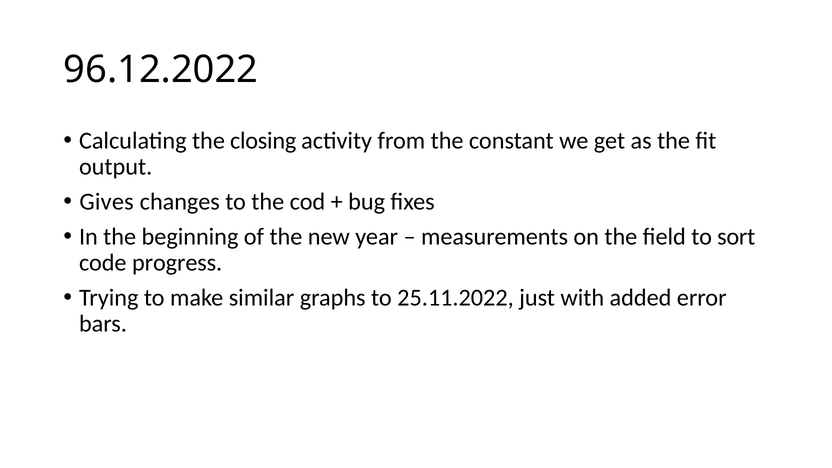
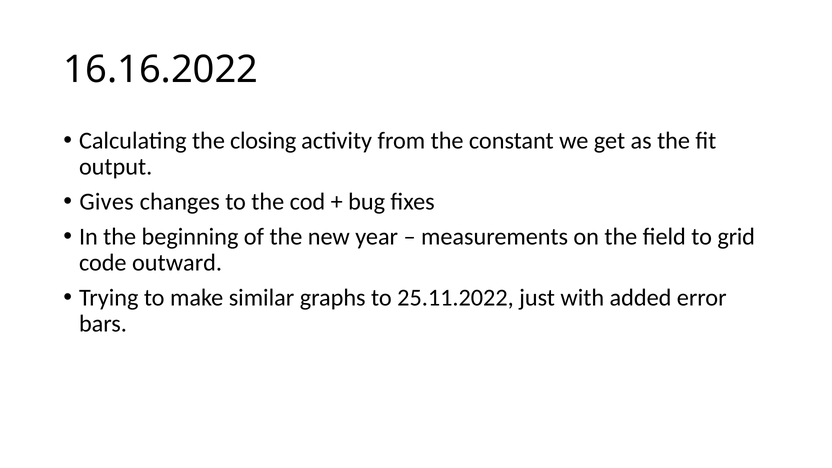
96.12.2022: 96.12.2022 -> 16.16.2022
sort: sort -> grid
progress: progress -> outward
